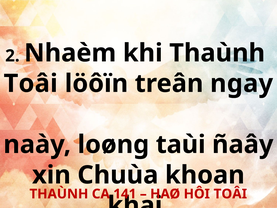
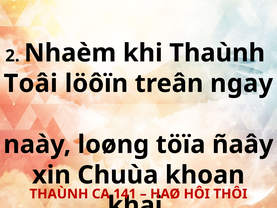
taùi: taùi -> töïa
HÔI TOÂI: TOÂI -> THÔI
